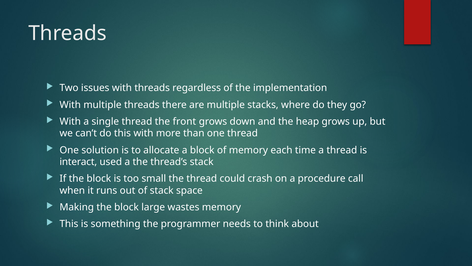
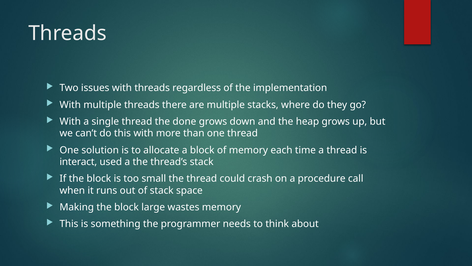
front: front -> done
